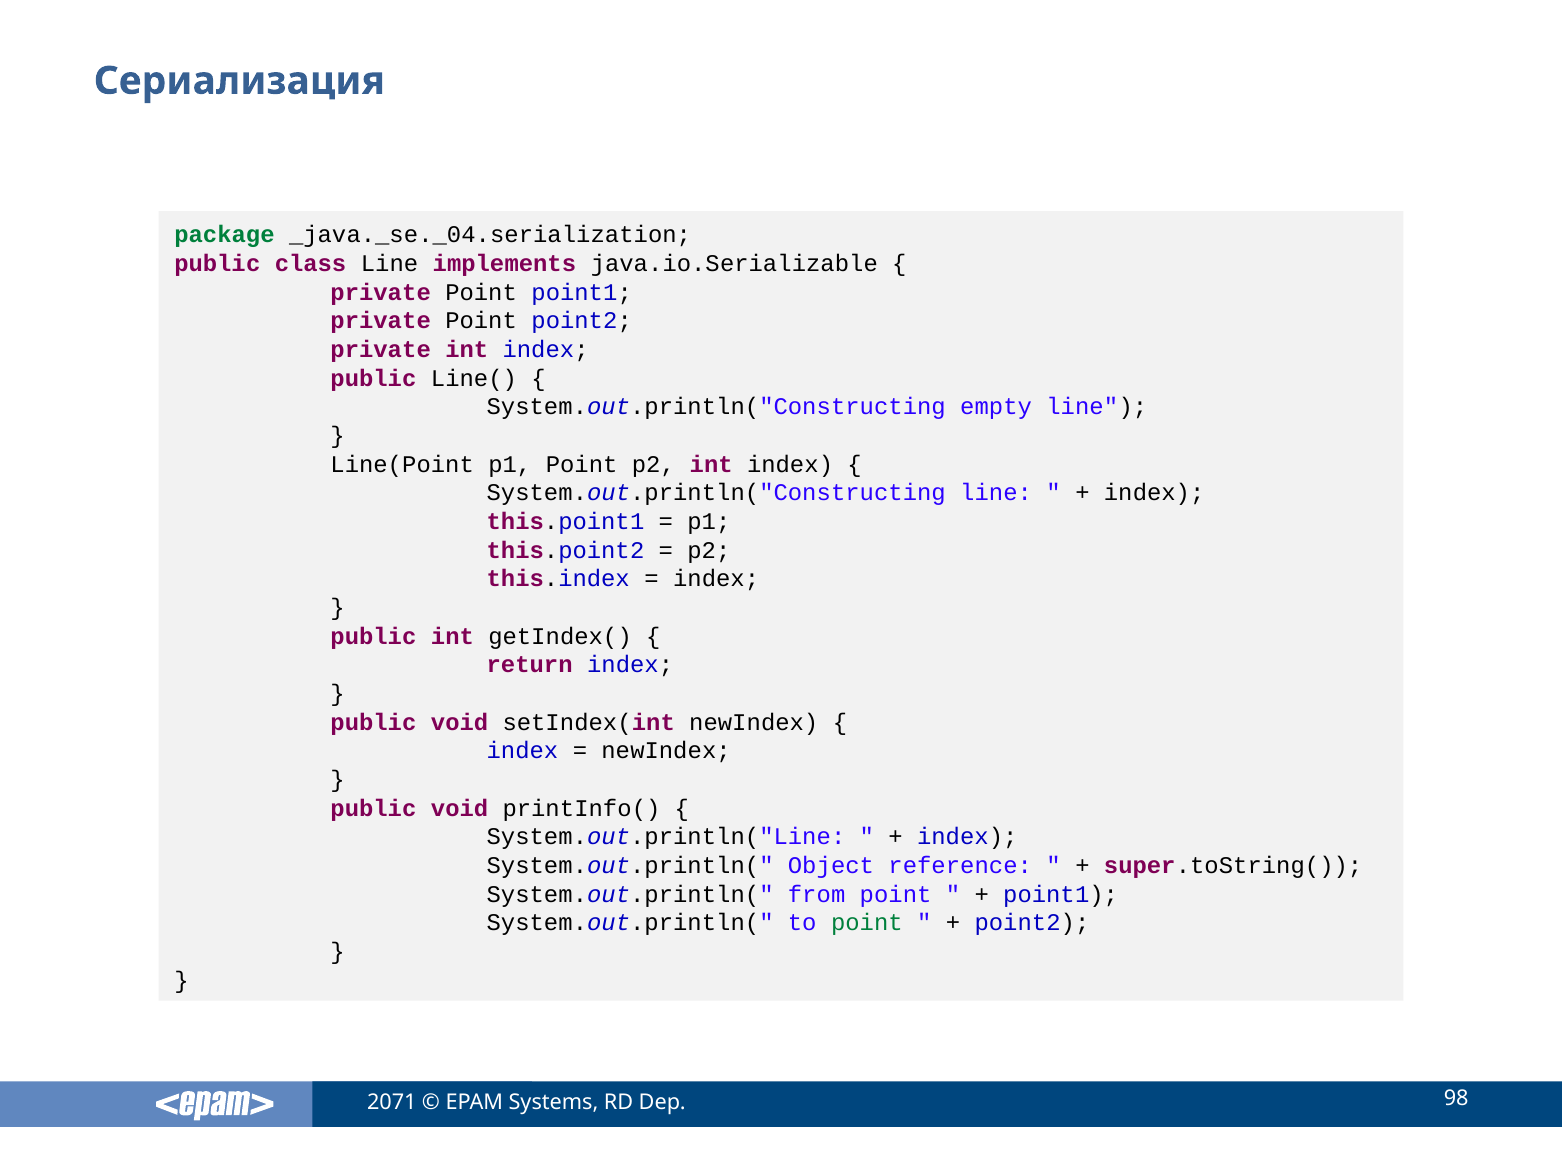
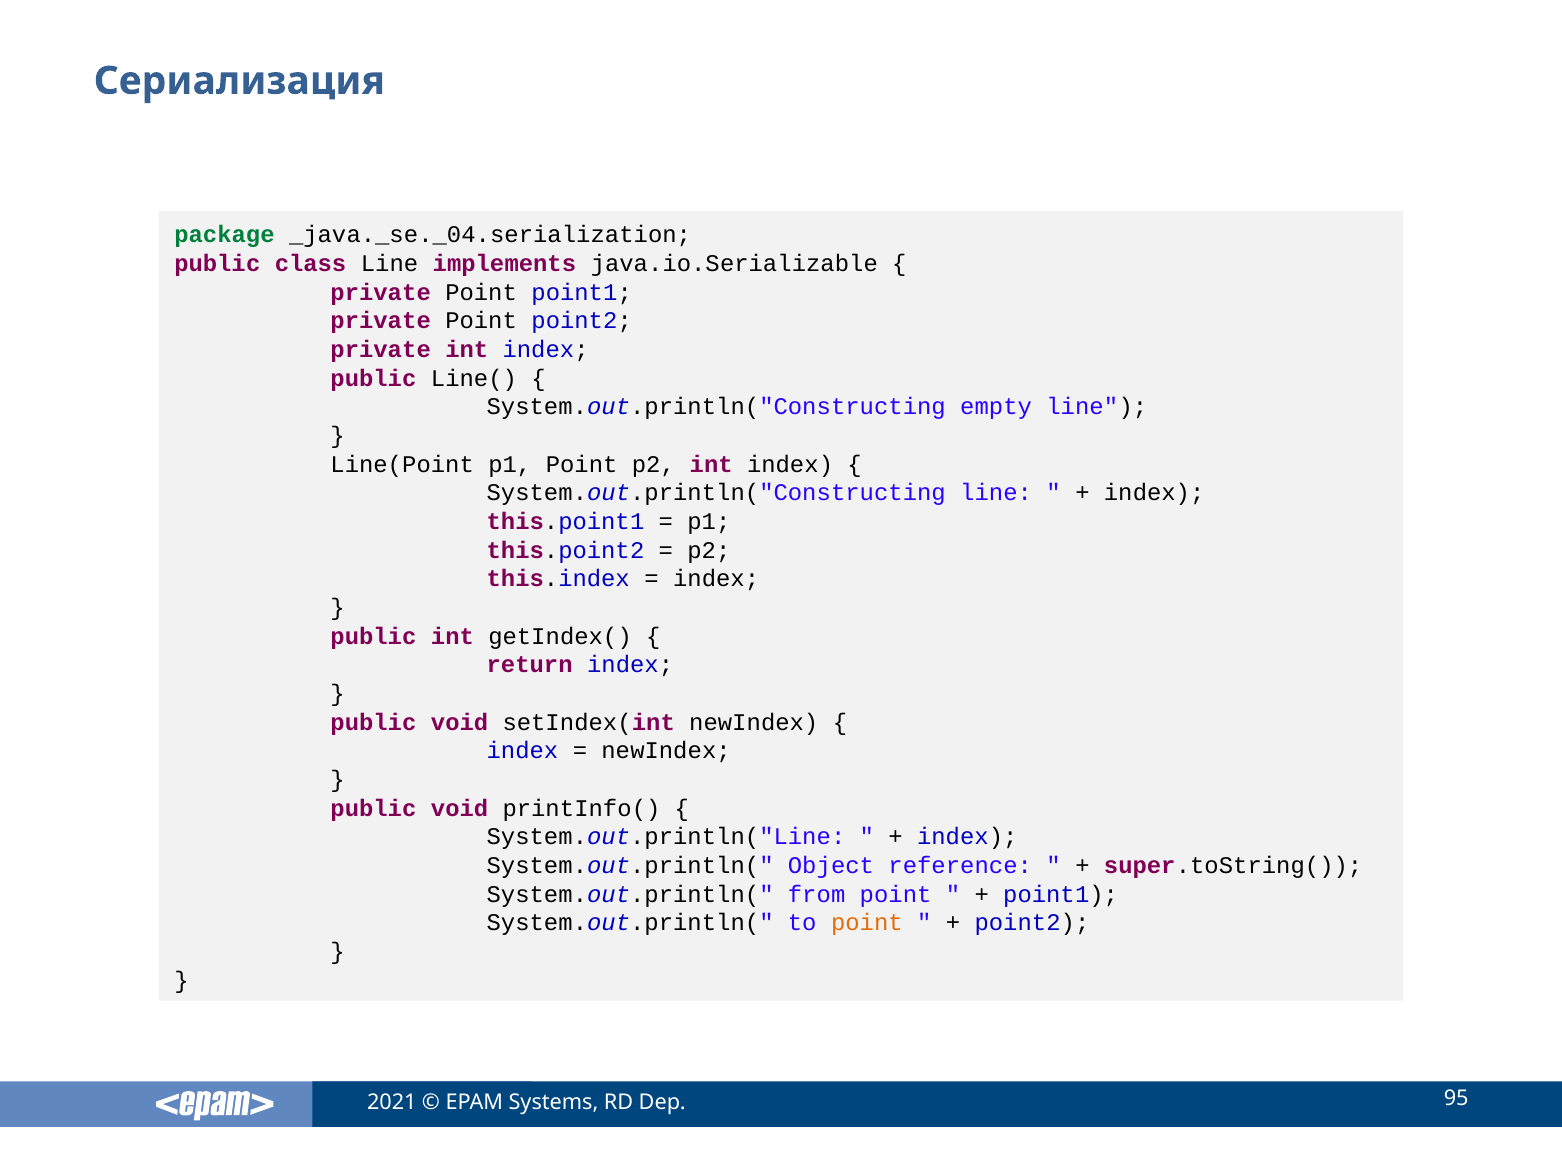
point at (867, 923) colour: green -> orange
2071: 2071 -> 2021
98: 98 -> 95
